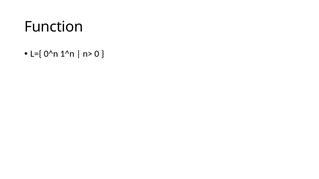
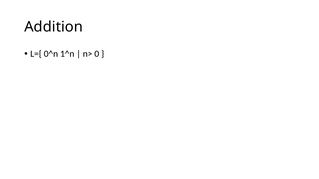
Function: Function -> Addition
